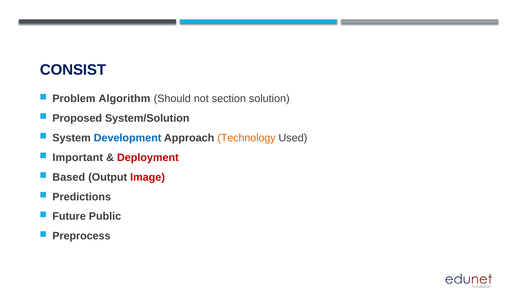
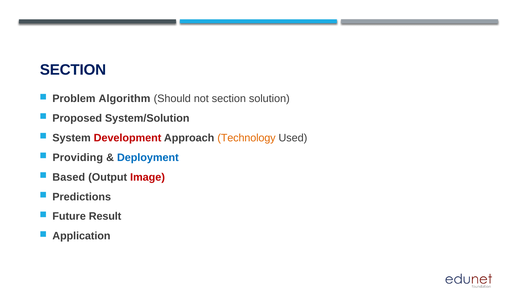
CONSIST at (73, 70): CONSIST -> SECTION
Development colour: blue -> red
Important: Important -> Providing
Deployment colour: red -> blue
Public: Public -> Result
Preprocess: Preprocess -> Application
